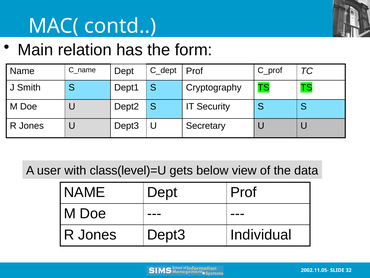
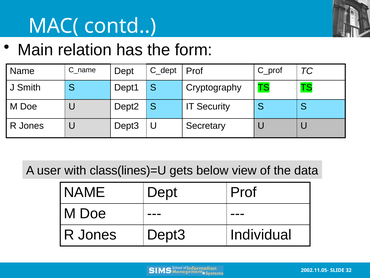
class(level)=U: class(level)=U -> class(lines)=U
